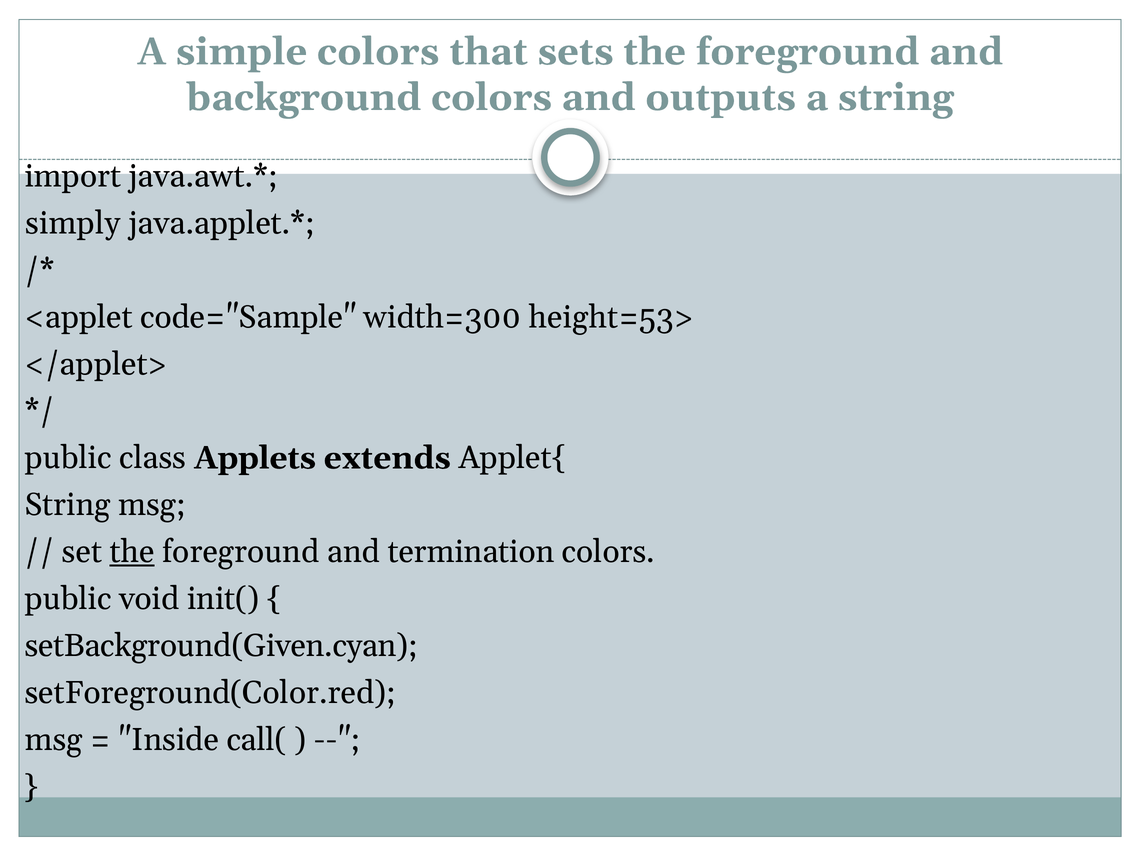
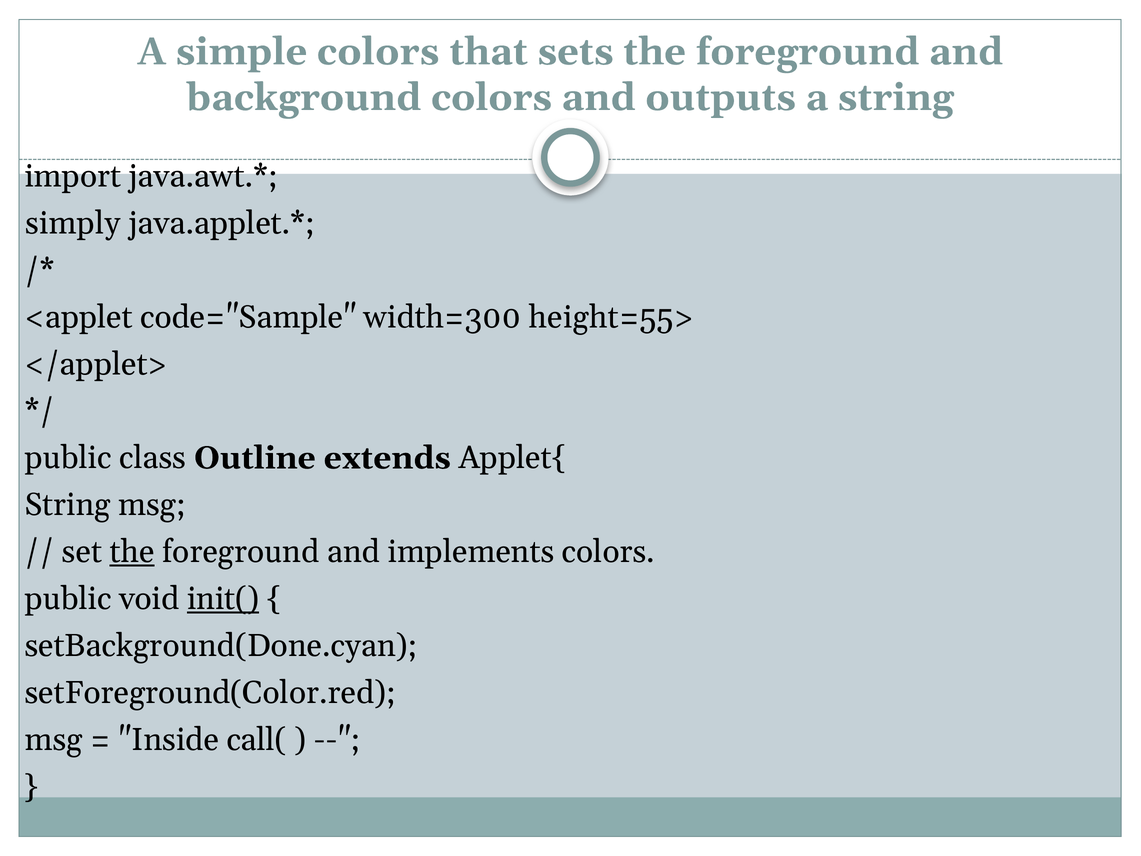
height=53>: height=53> -> height=55>
Applets: Applets -> Outline
termination: termination -> implements
init( underline: none -> present
setBackground(Given.cyan: setBackground(Given.cyan -> setBackground(Done.cyan
